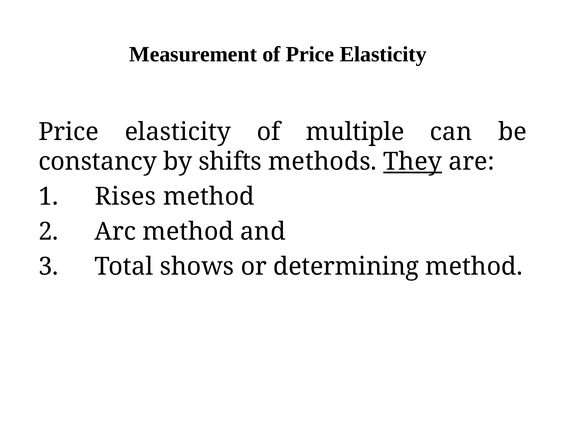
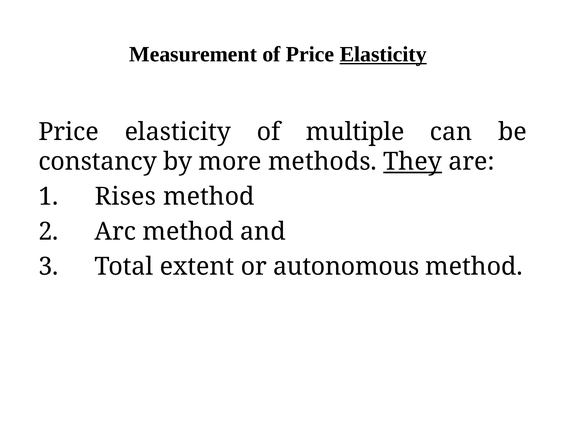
Elasticity at (383, 54) underline: none -> present
shifts: shifts -> more
shows: shows -> extent
determining: determining -> autonomous
